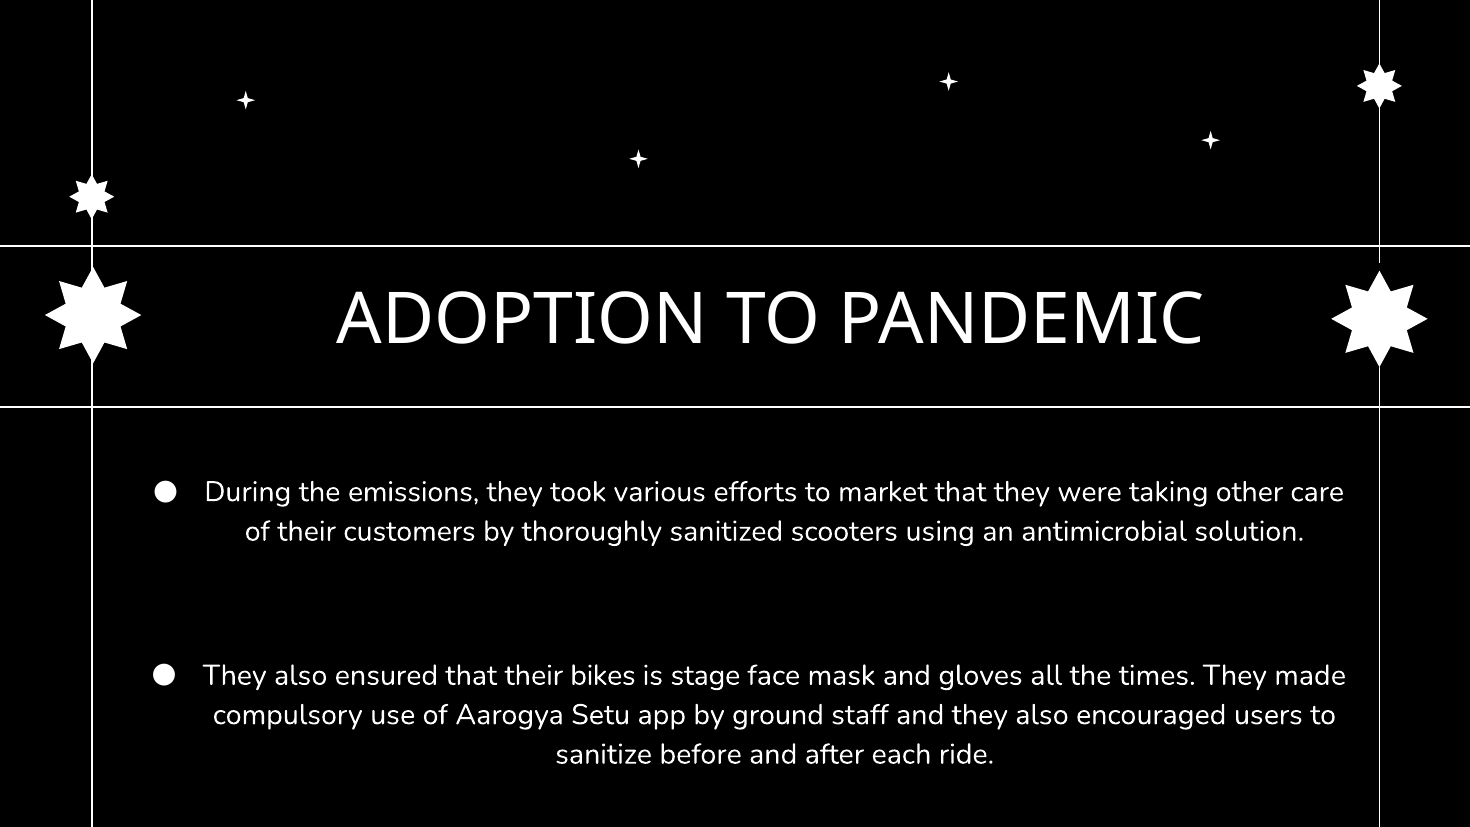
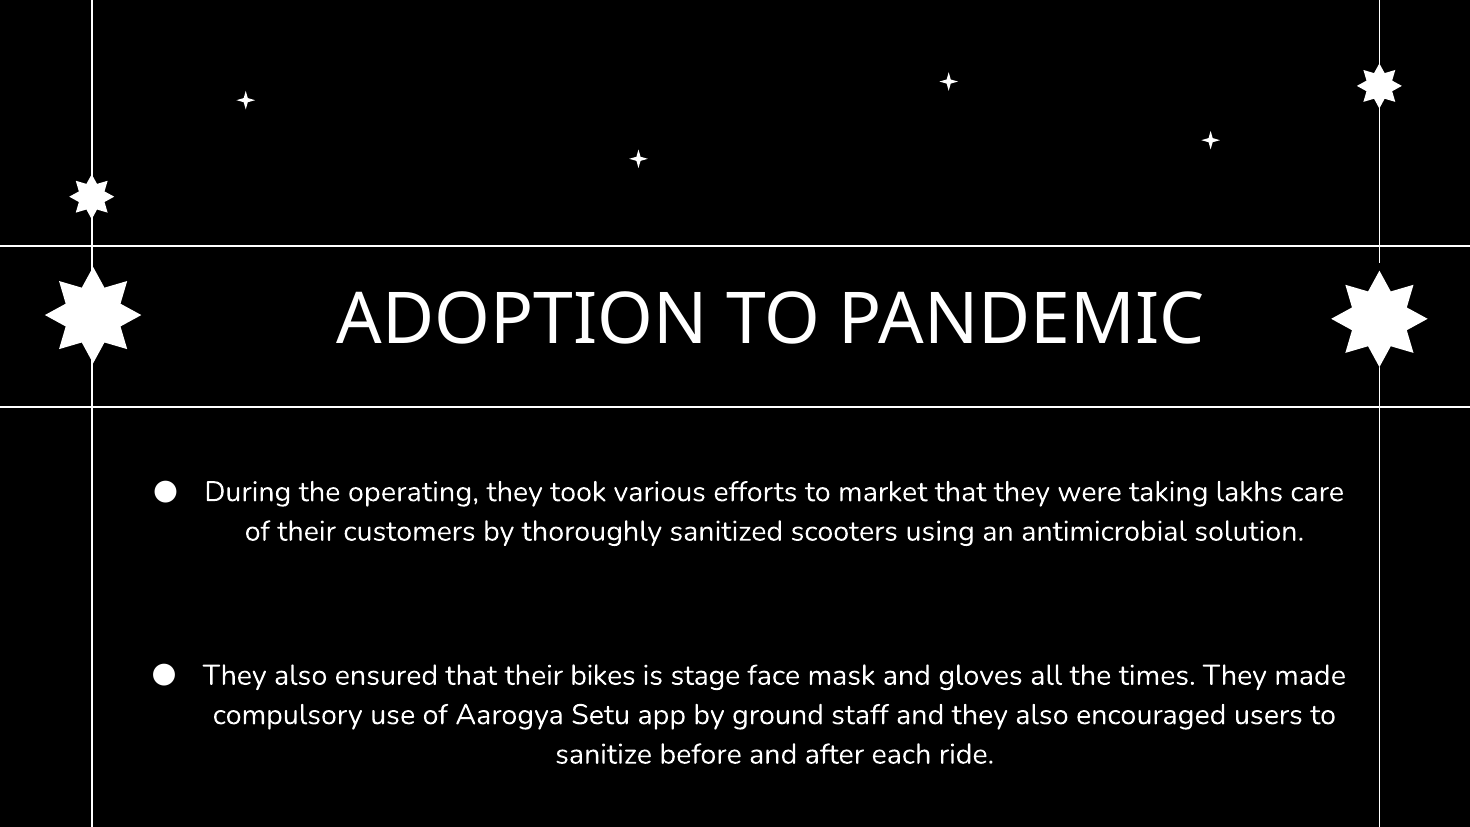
emissions: emissions -> operating
other: other -> lakhs
